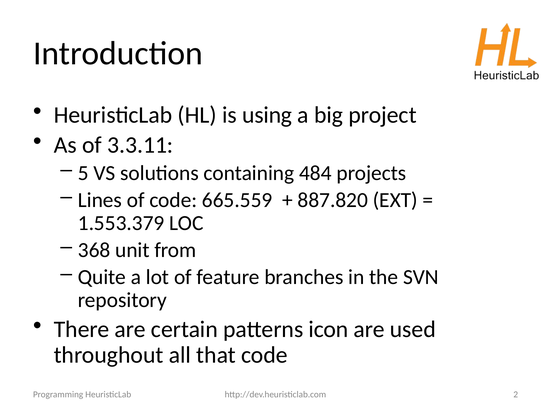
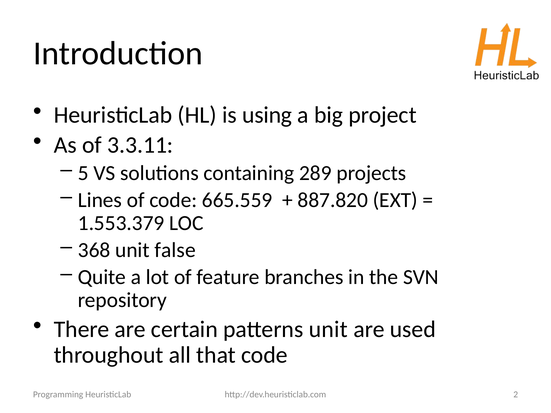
484: 484 -> 289
from: from -> false
patterns icon: icon -> unit
